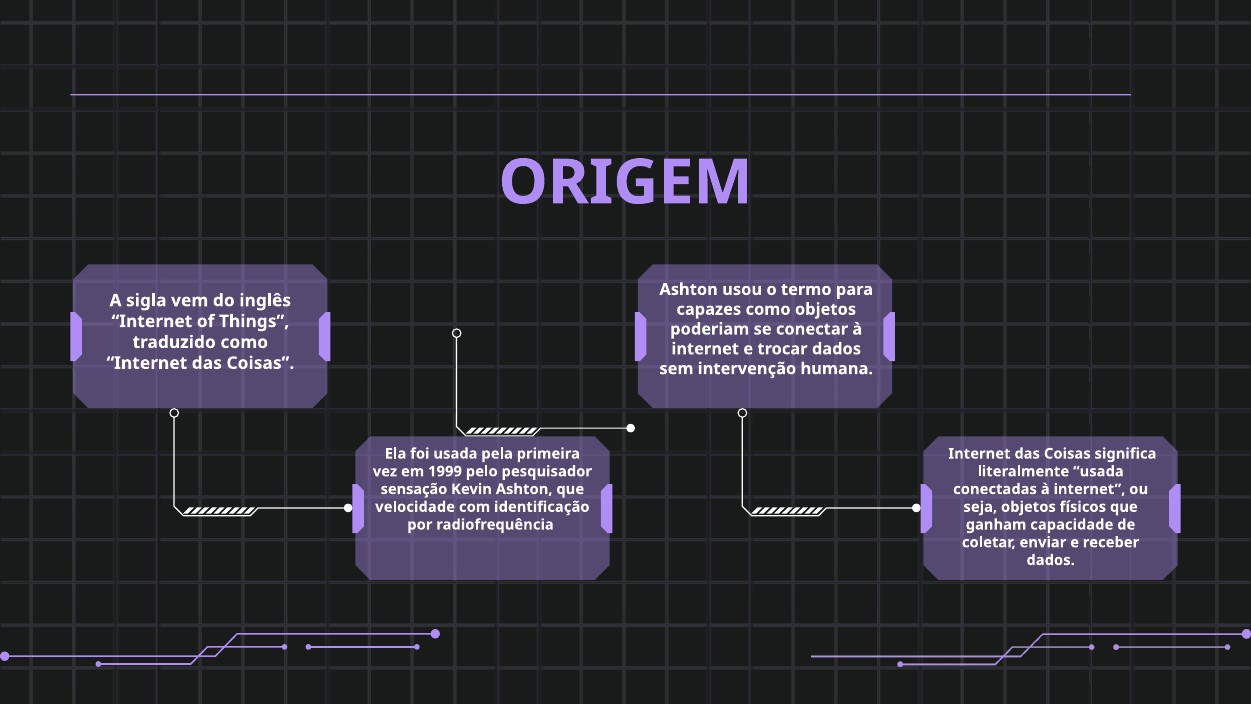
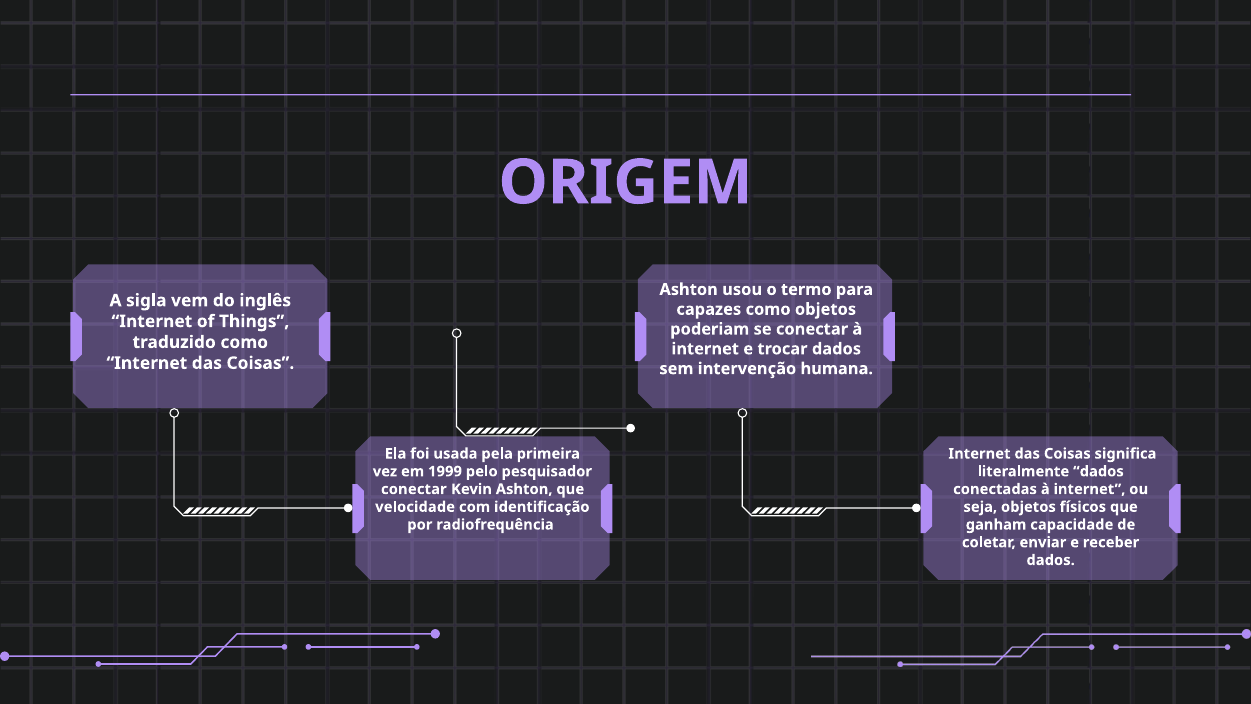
literalmente usada: usada -> dados
sensação at (414, 489): sensação -> conectar
